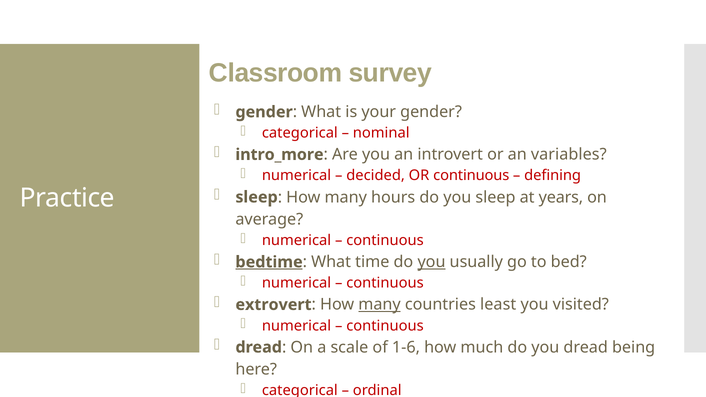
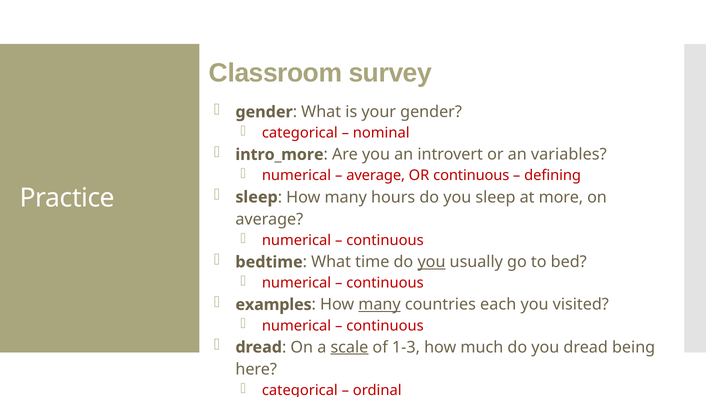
decided at (376, 176): decided -> average
years: years -> more
bedtime underline: present -> none
extrovert: extrovert -> examples
least: least -> each
scale underline: none -> present
1-6: 1-6 -> 1-3
